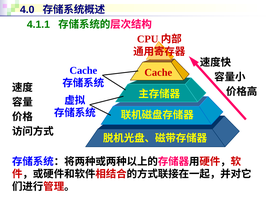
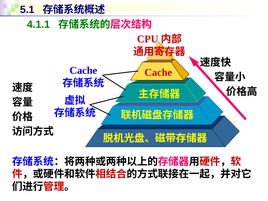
4.0: 4.0 -> 5.1
